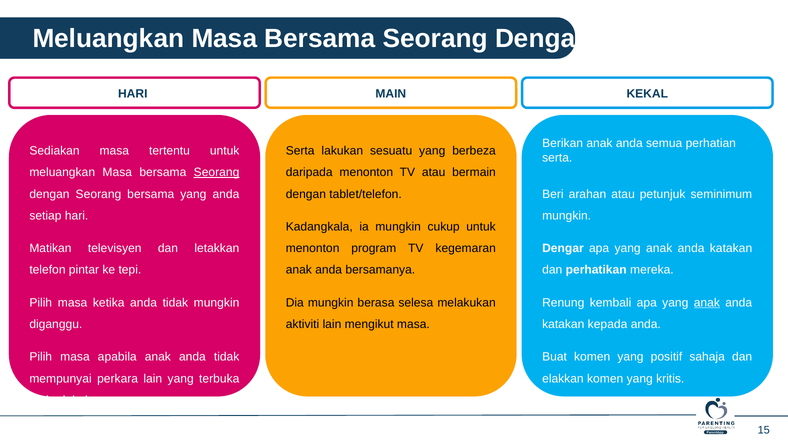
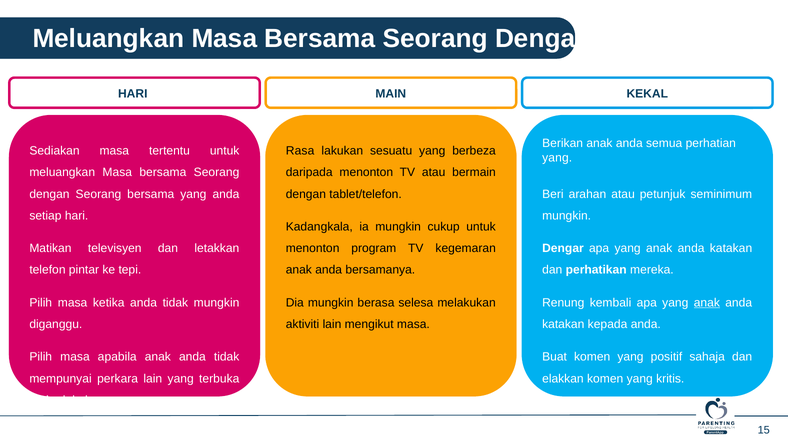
Serta at (300, 151): Serta -> Rasa
serta at (557, 158): serta -> yang
Seorang at (217, 172) underline: present -> none
